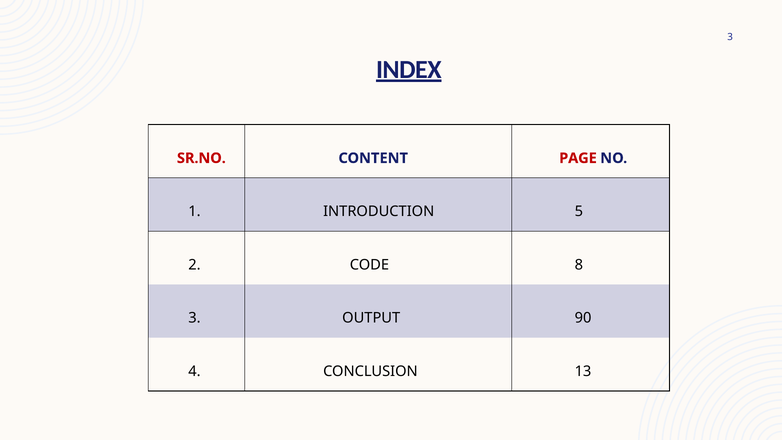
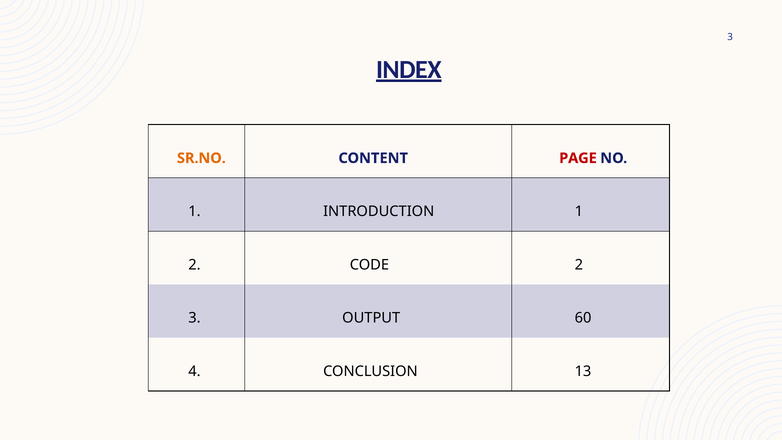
SR.NO colour: red -> orange
INTRODUCTION 5: 5 -> 1
CODE 8: 8 -> 2
90: 90 -> 60
